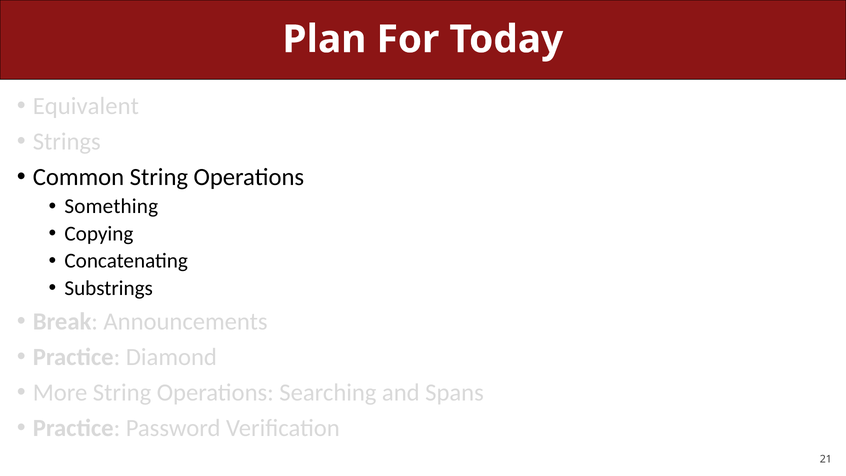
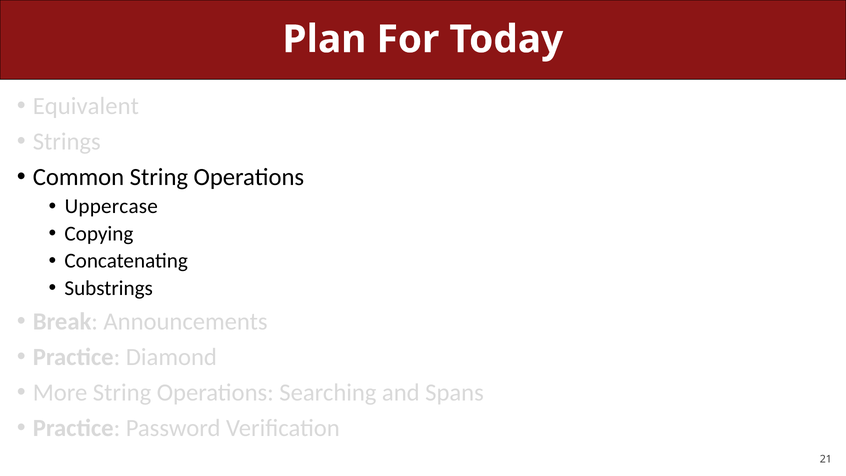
Something: Something -> Uppercase
